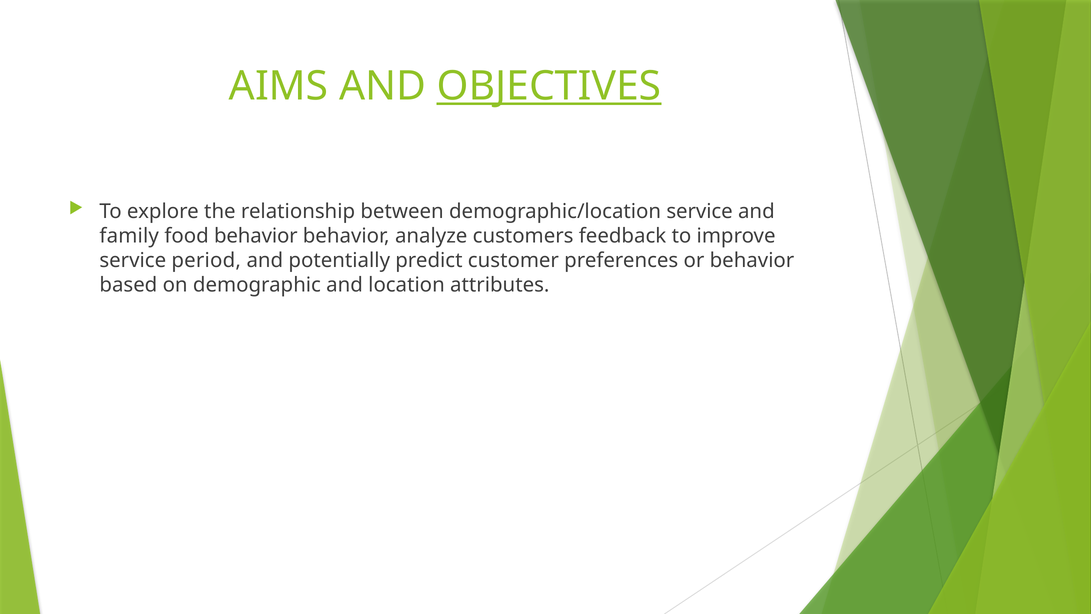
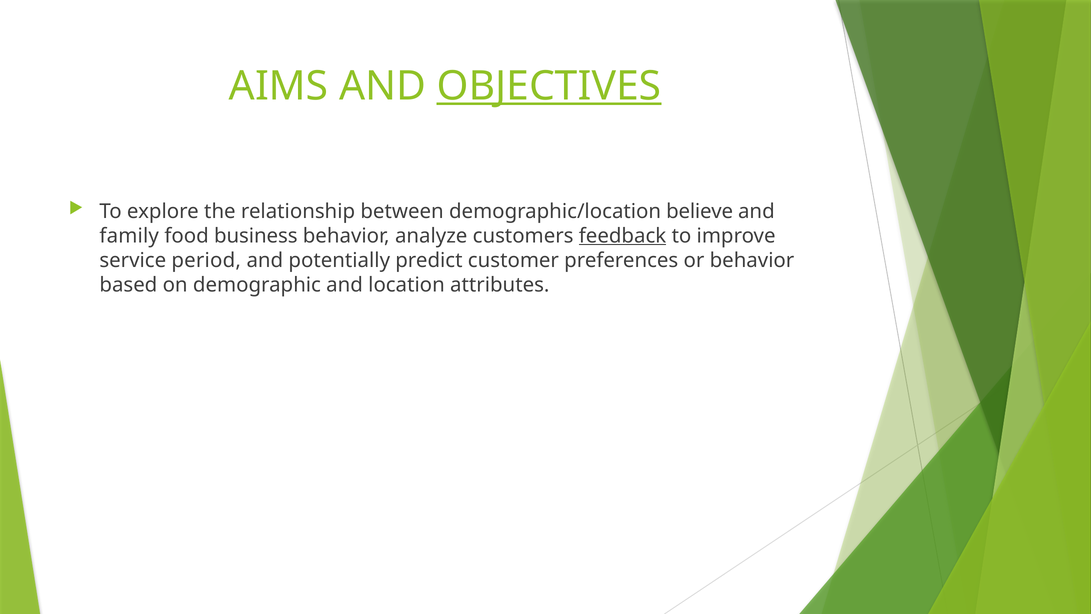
demographic/location service: service -> believe
food behavior: behavior -> business
feedback underline: none -> present
